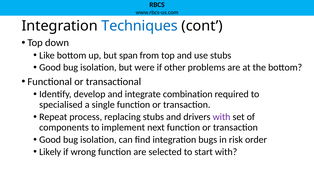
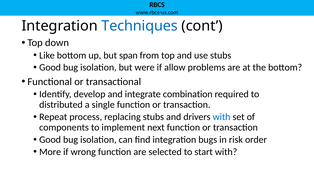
other: other -> allow
specialised: specialised -> distributed
with at (222, 117) colour: purple -> blue
Likely: Likely -> More
